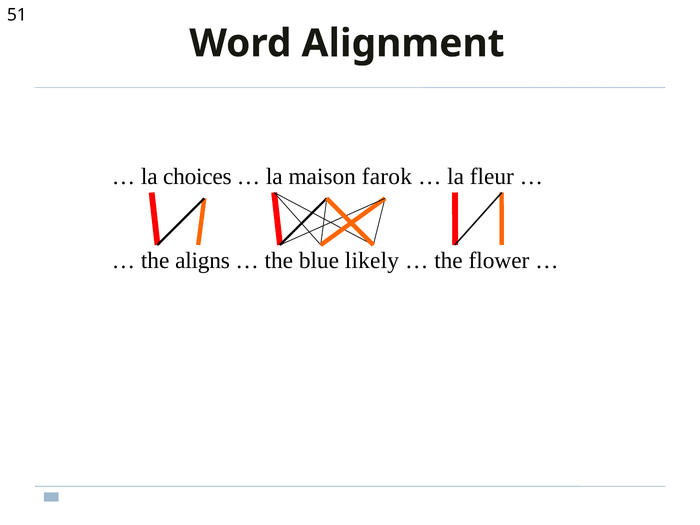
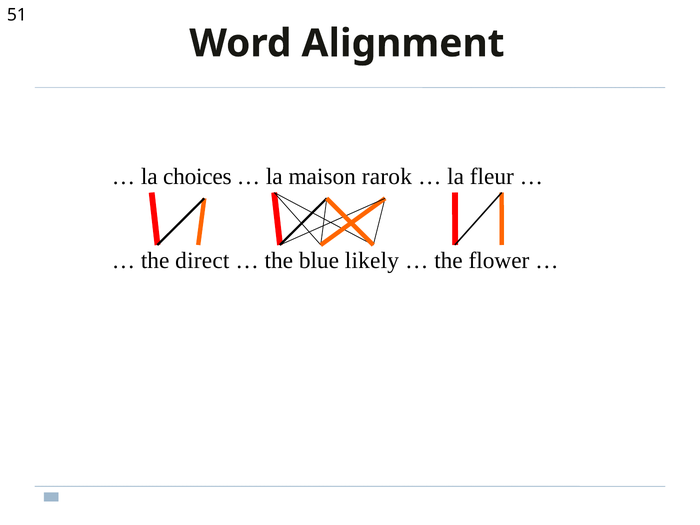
farok: farok -> rarok
aligns: aligns -> direct
